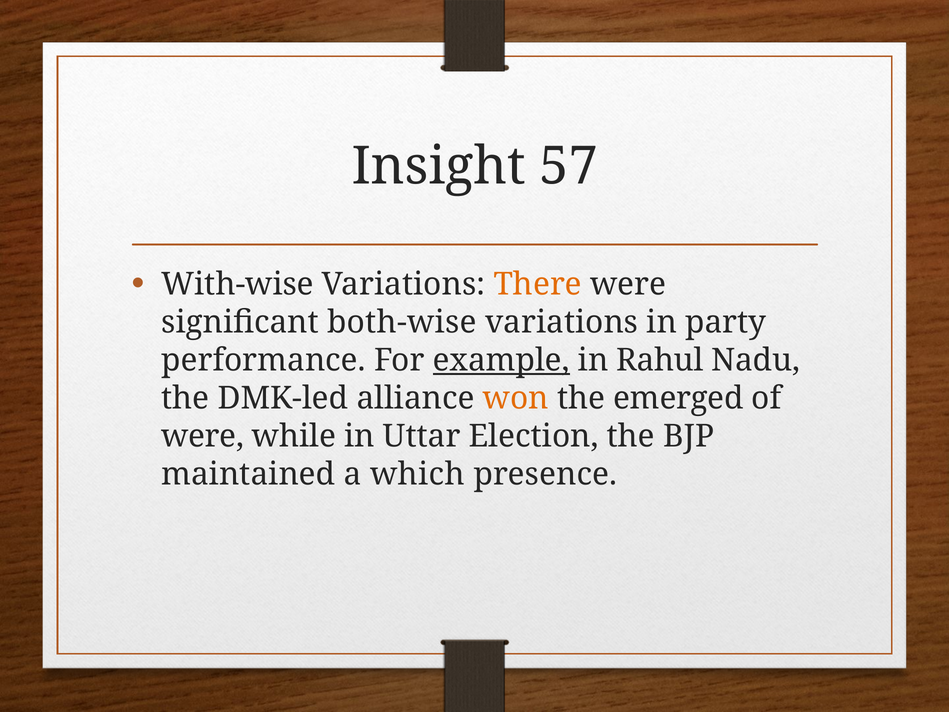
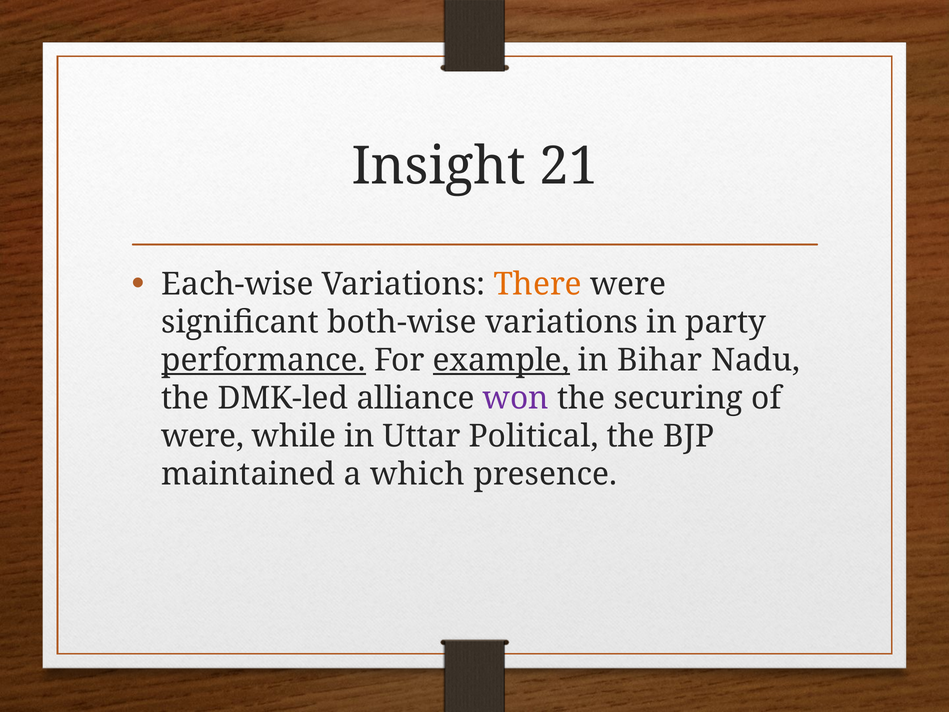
57: 57 -> 21
With-wise: With-wise -> Each-wise
performance underline: none -> present
Rahul: Rahul -> Bihar
won colour: orange -> purple
emerged: emerged -> securing
Election: Election -> Political
